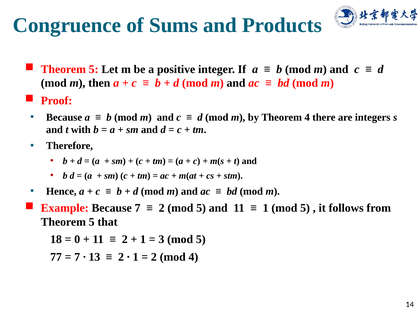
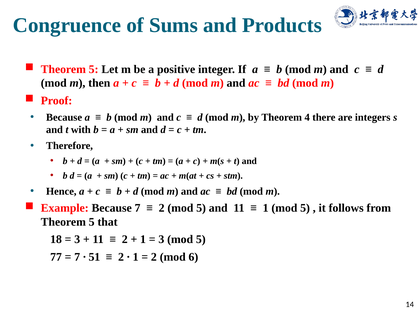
0 at (77, 240): 0 -> 3
13: 13 -> 51
mod 4: 4 -> 6
